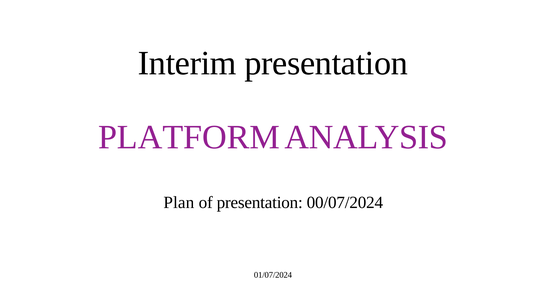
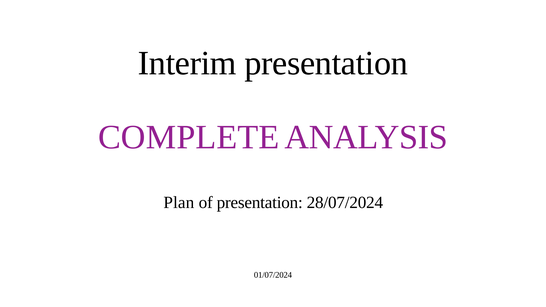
PLATFORM: PLATFORM -> COMPLETE
00/07/2024: 00/07/2024 -> 28/07/2024
